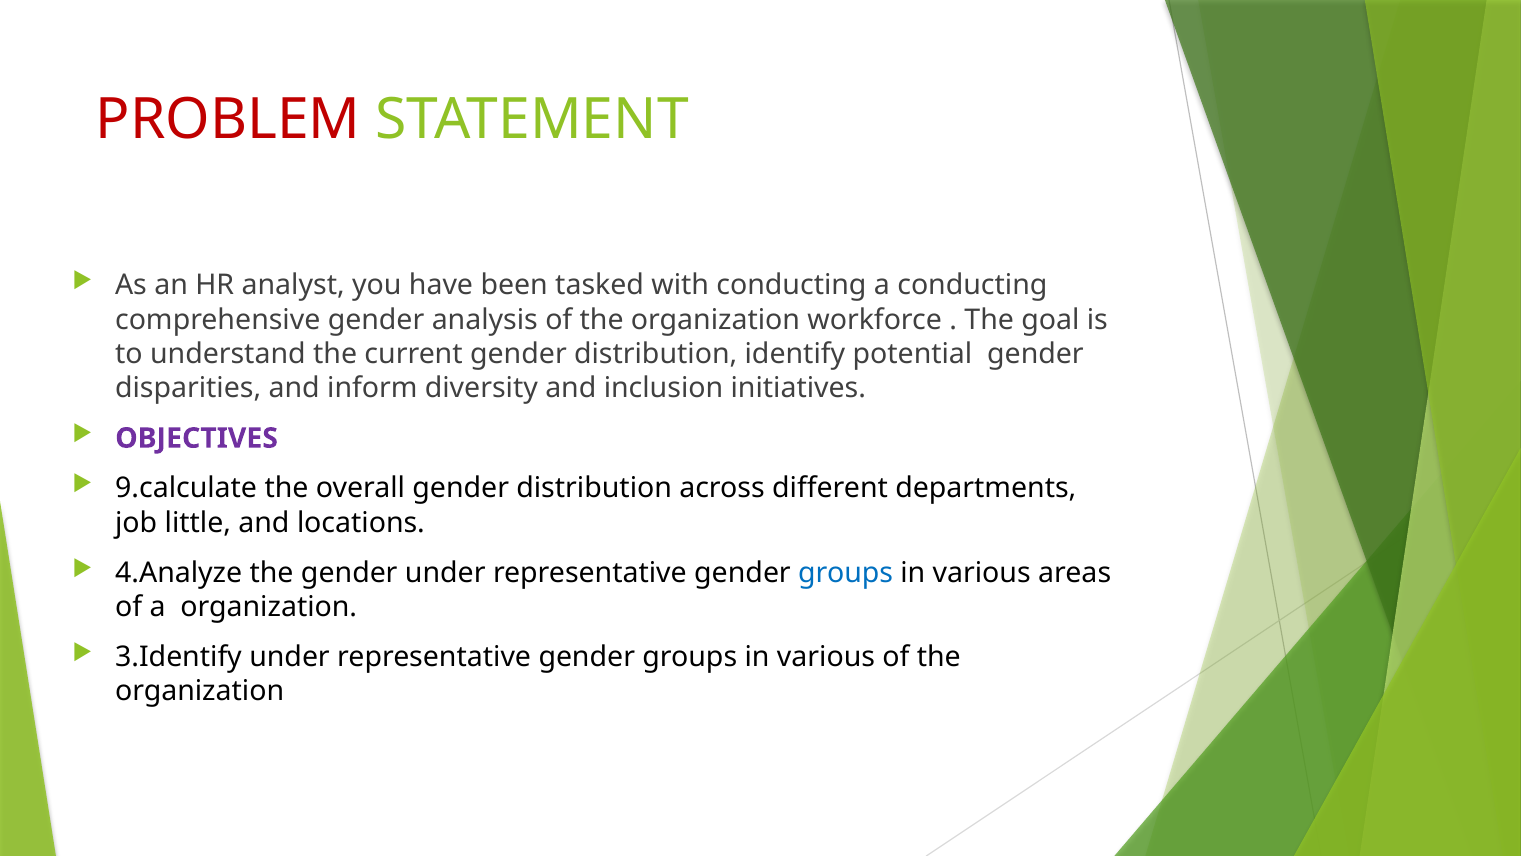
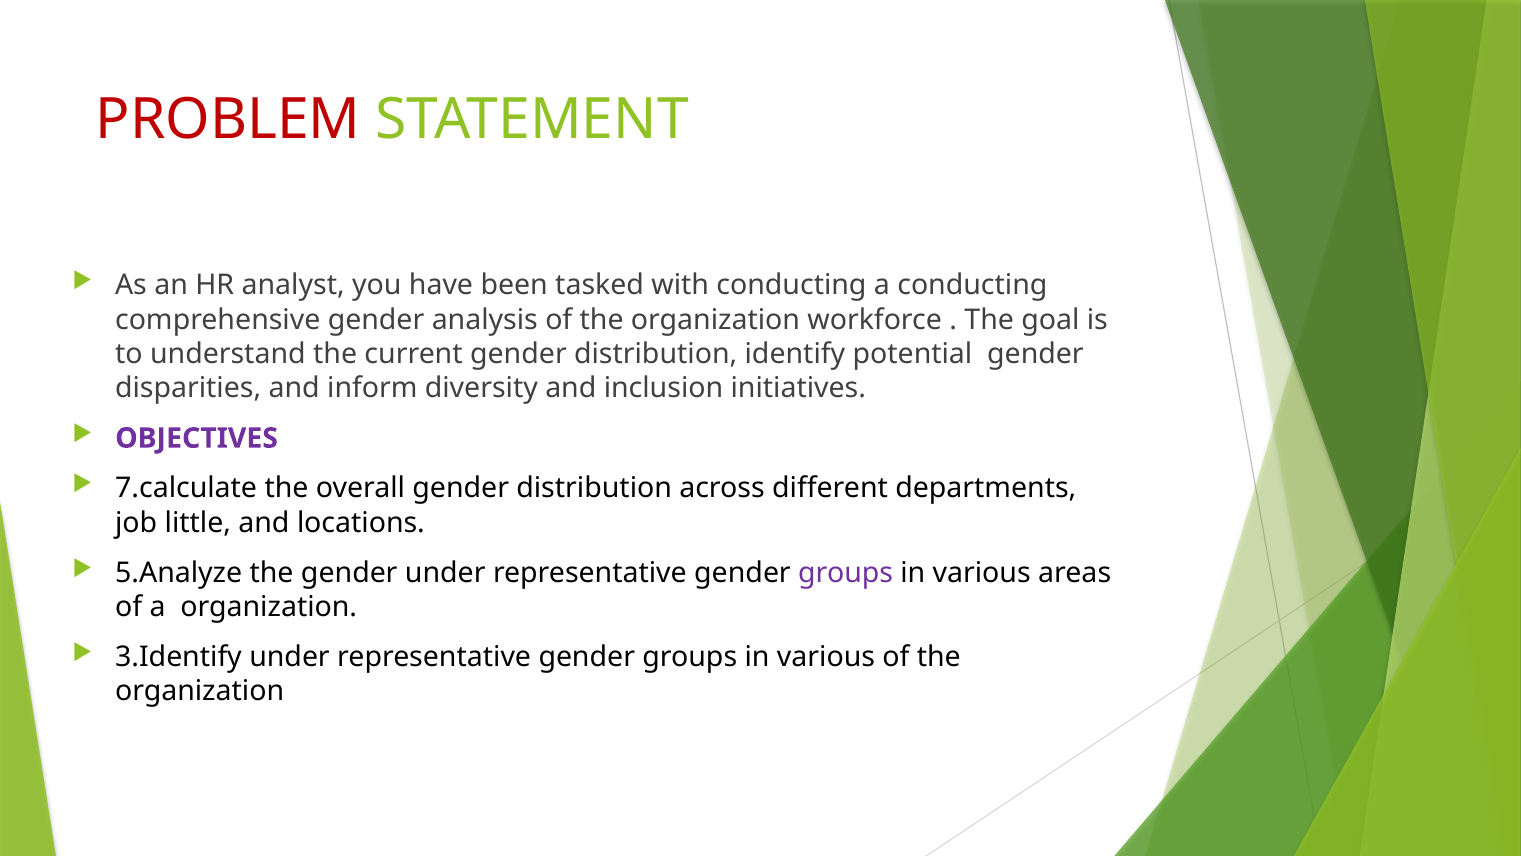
9.calculate: 9.calculate -> 7.calculate
4.Analyze: 4.Analyze -> 5.Analyze
groups at (846, 572) colour: blue -> purple
